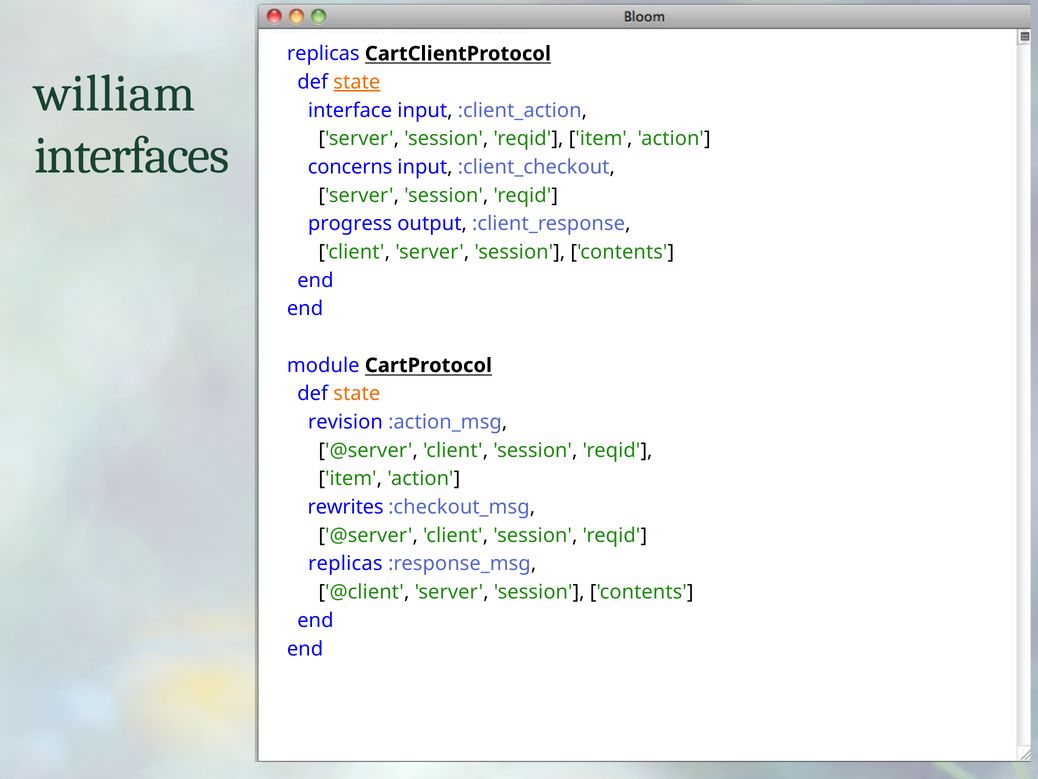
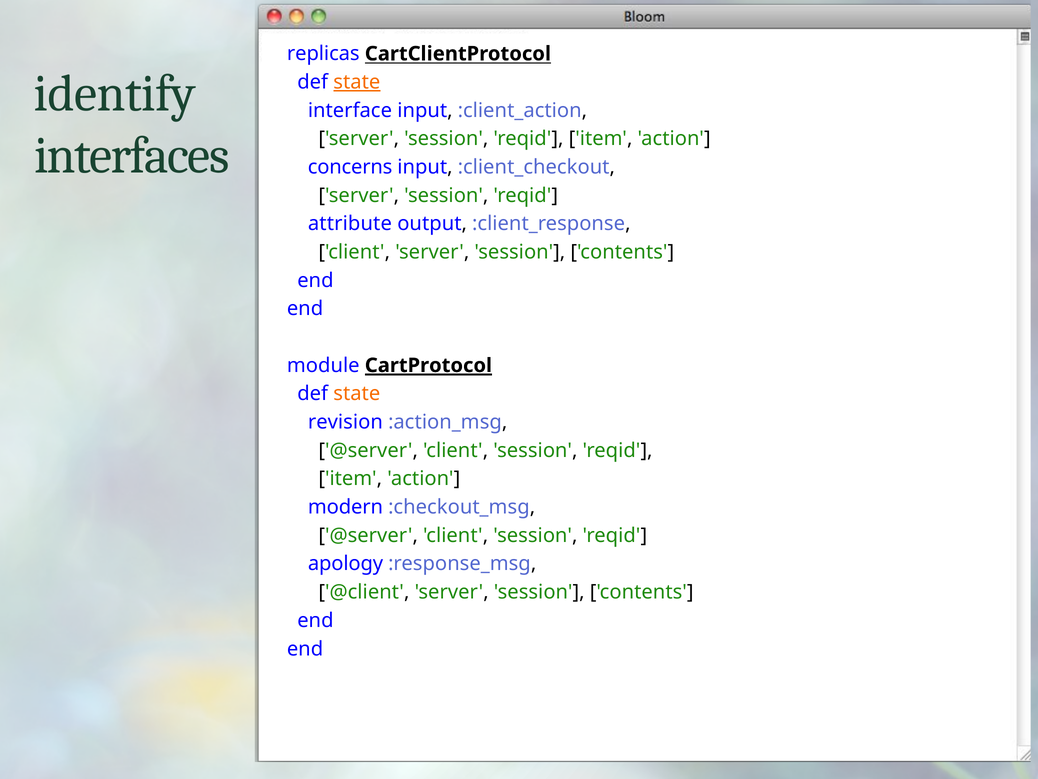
william: william -> identify
progress: progress -> attribute
CartProtocol underline: none -> present
rewrites: rewrites -> modern
replicas at (345, 563): replicas -> apology
